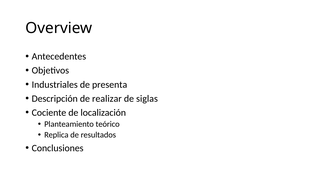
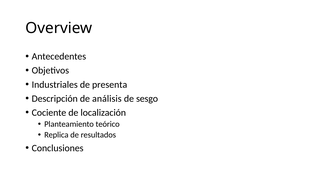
realizar: realizar -> análisis
siglas: siglas -> sesgo
